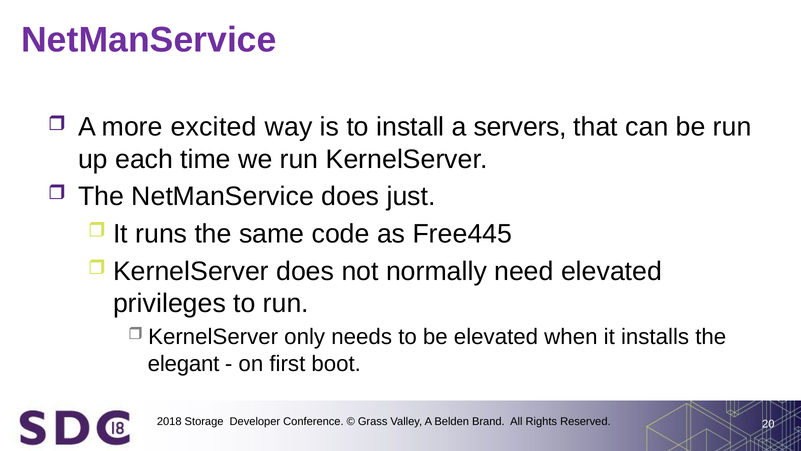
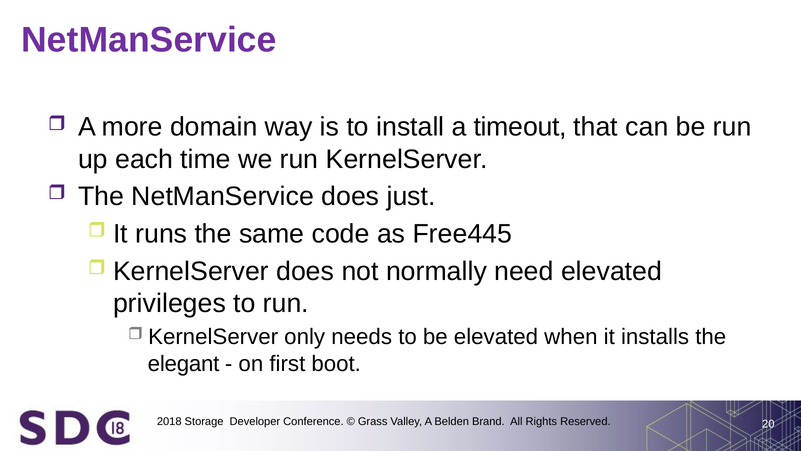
excited: excited -> domain
servers: servers -> timeout
